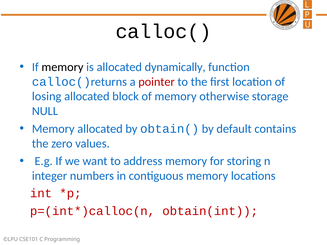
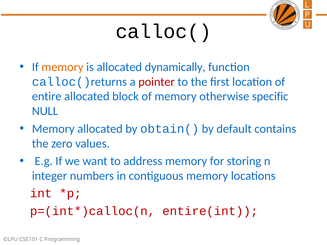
memory at (62, 67) colour: black -> orange
losing: losing -> entire
storage: storage -> specific
obtain(int: obtain(int -> entire(int
